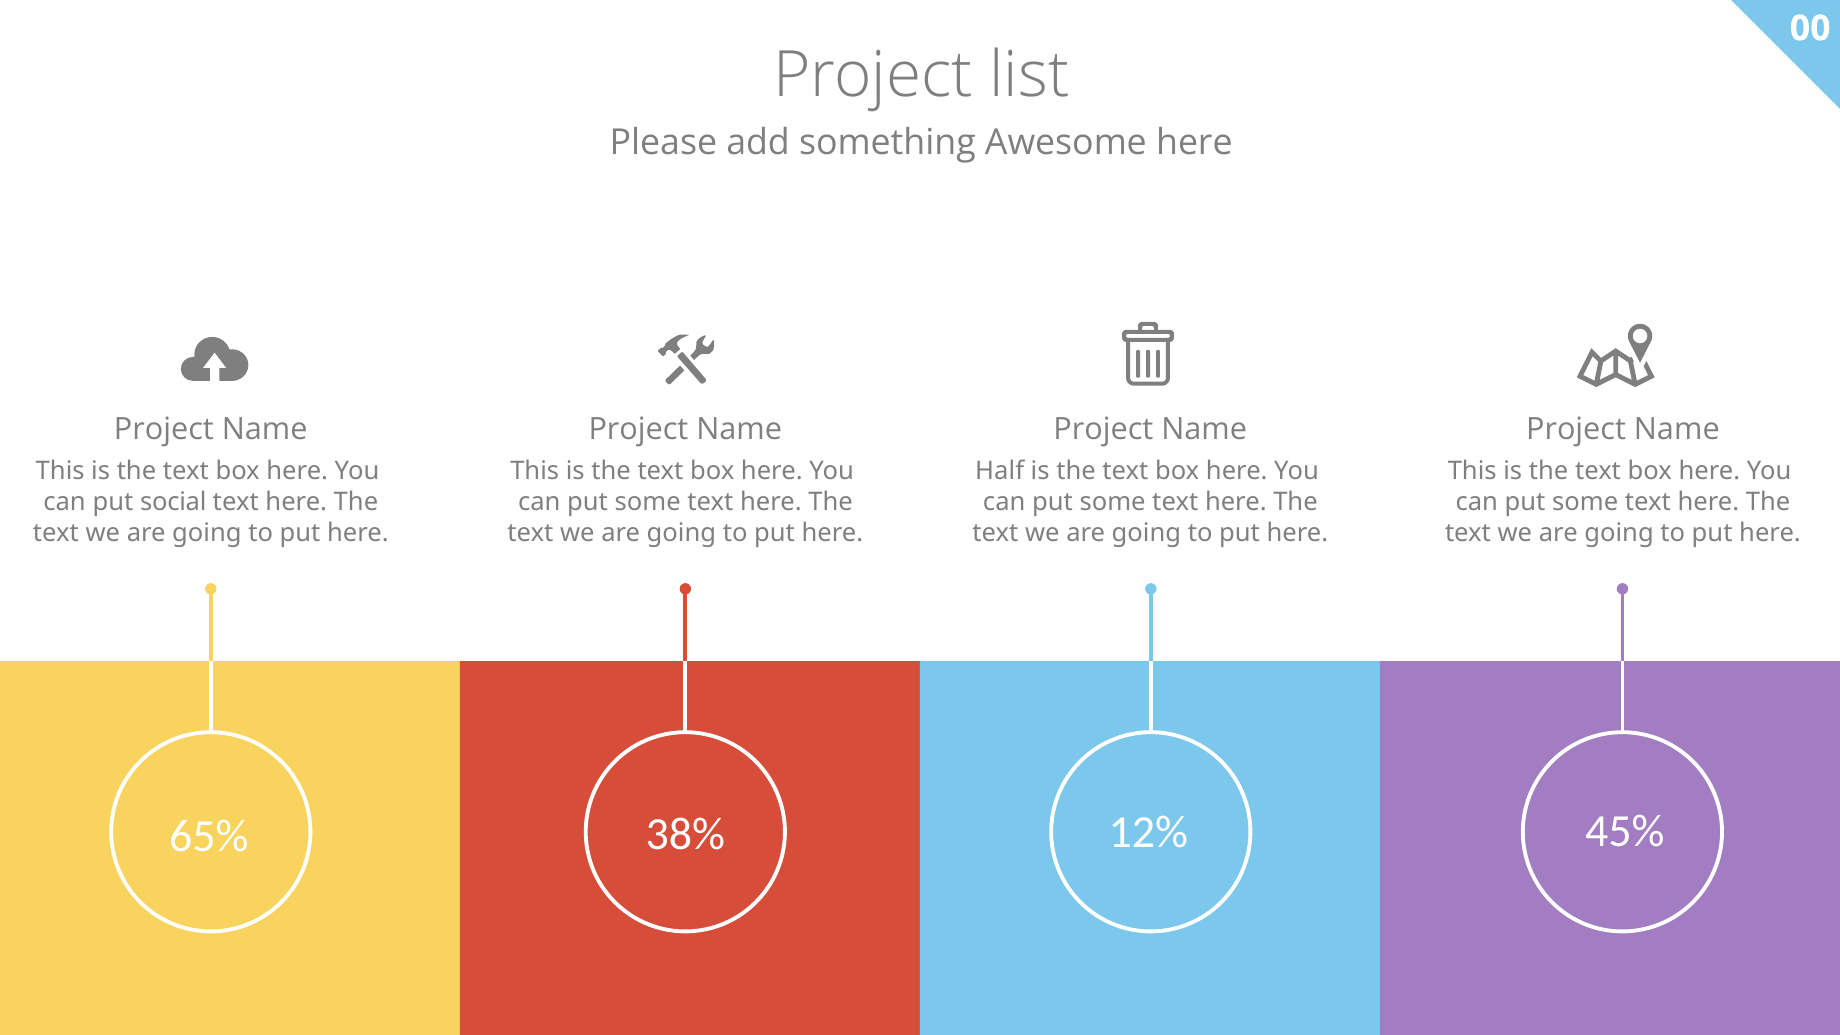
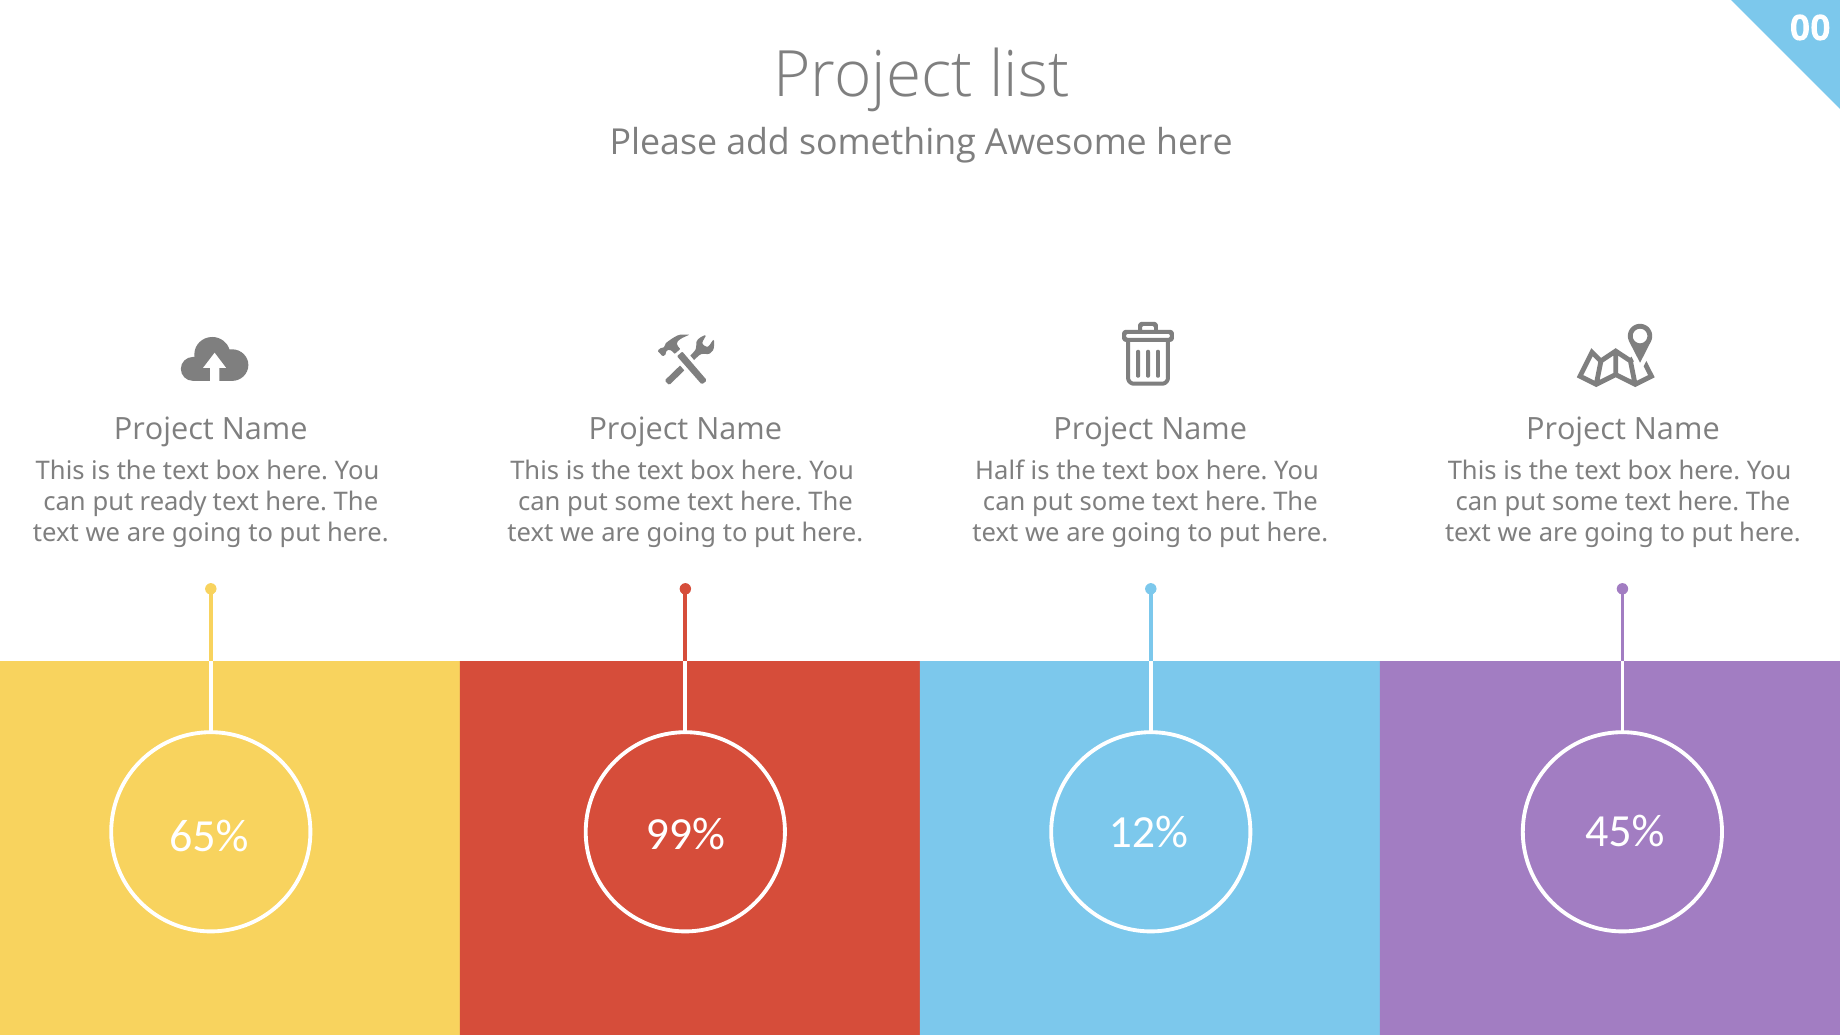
social: social -> ready
38%: 38% -> 99%
